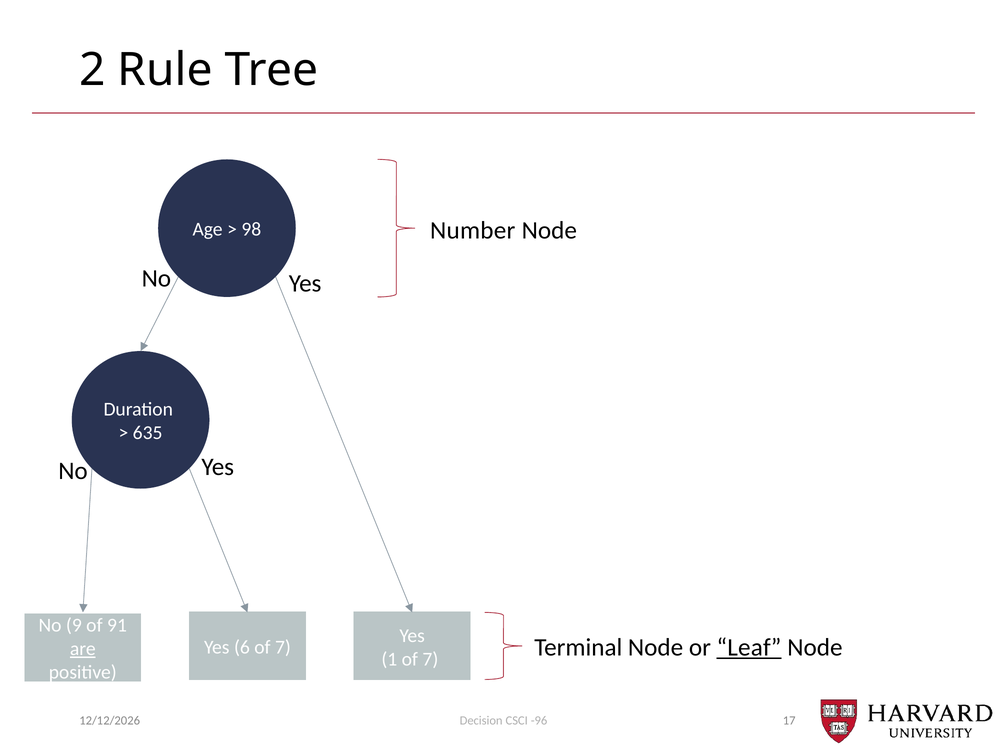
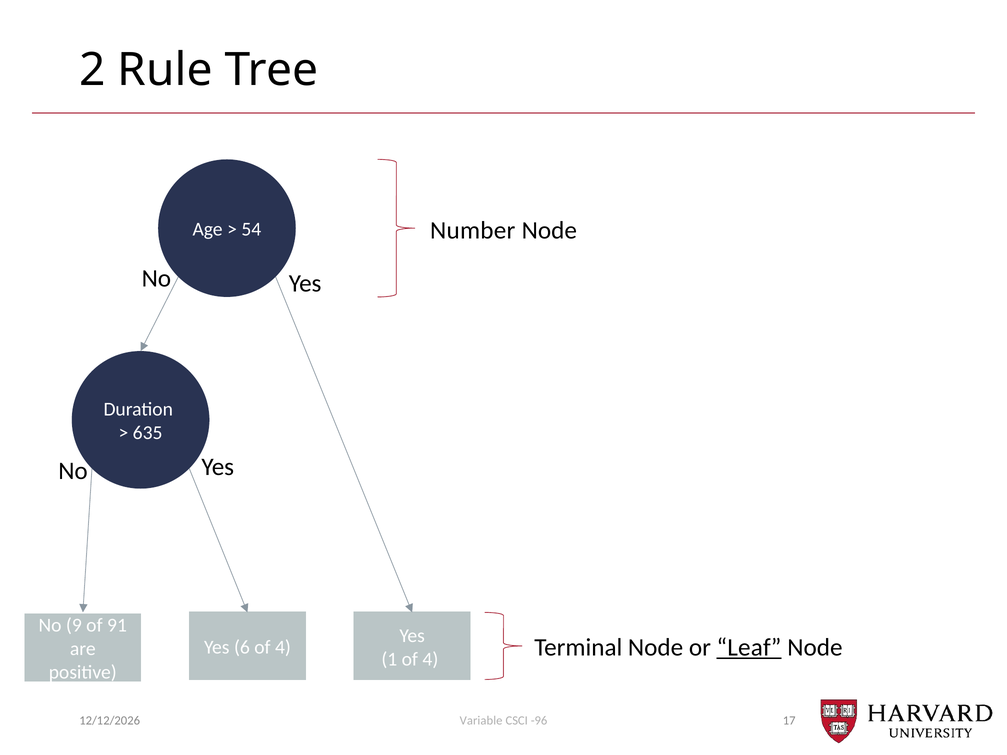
98: 98 -> 54
6 of 7: 7 -> 4
are underline: present -> none
1 of 7: 7 -> 4
Decision: Decision -> Variable
